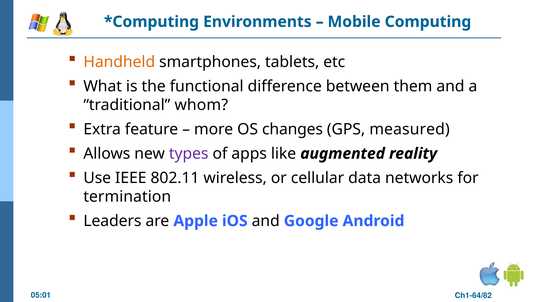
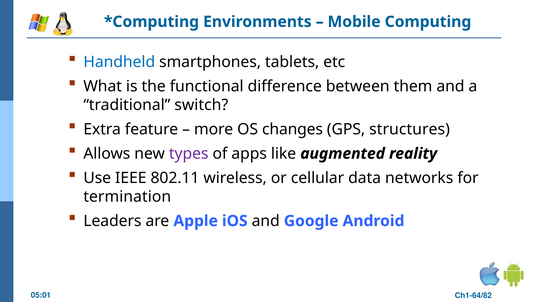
Handheld colour: orange -> blue
whom: whom -> switch
measured: measured -> structures
